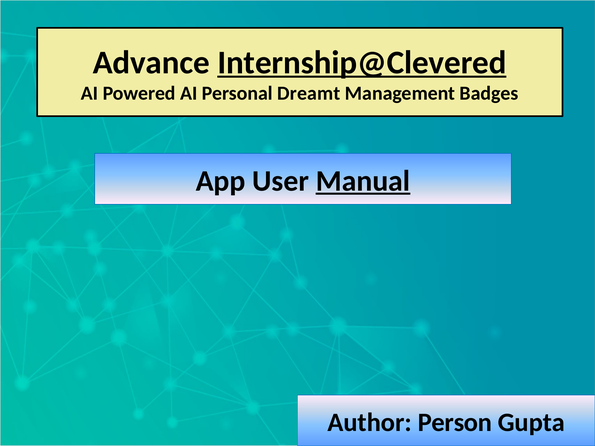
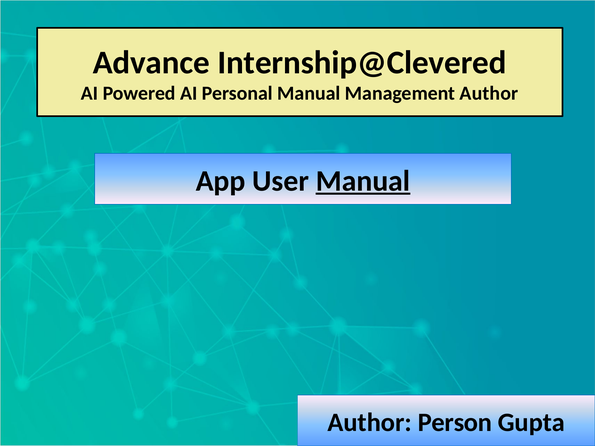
Internship@Clevered underline: present -> none
Personal Dreamt: Dreamt -> Manual
Management Badges: Badges -> Author
